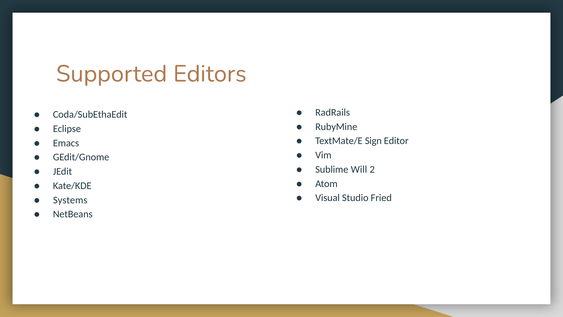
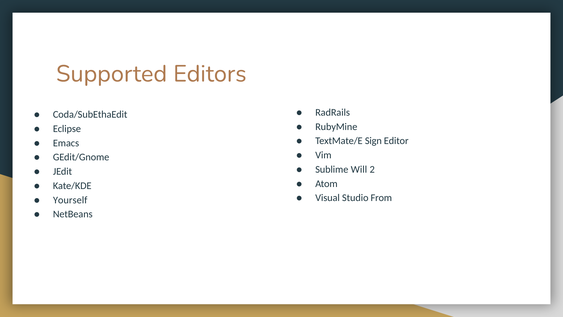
Fried: Fried -> From
Systems: Systems -> Yourself
